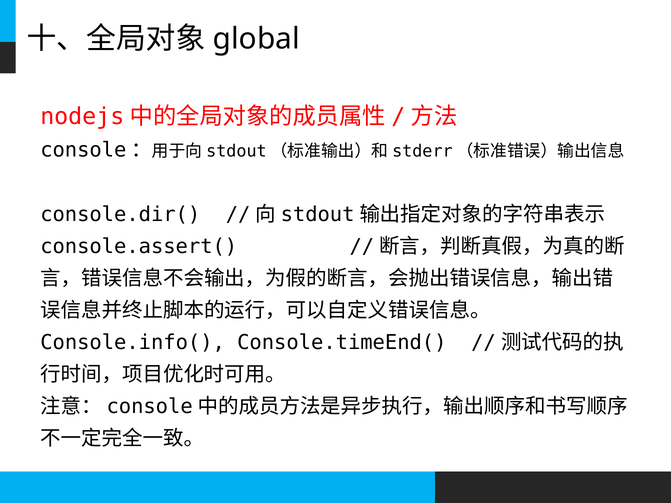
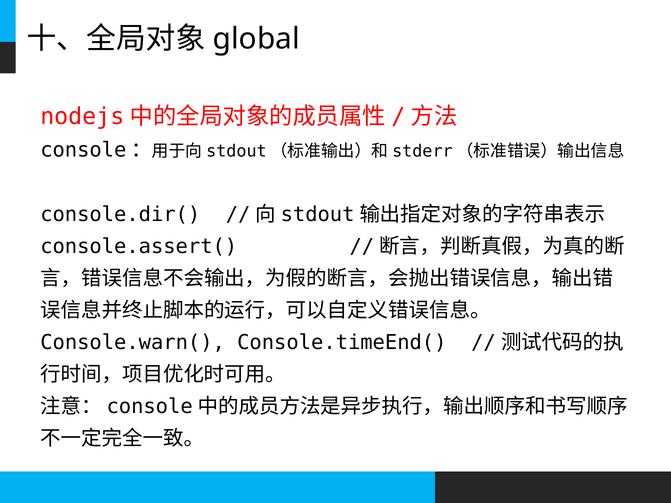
Console.info(: Console.info( -> Console.warn(
